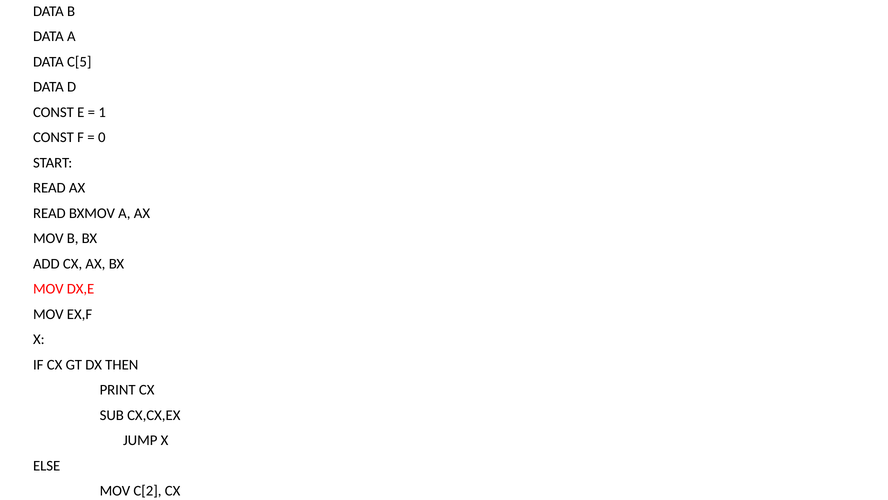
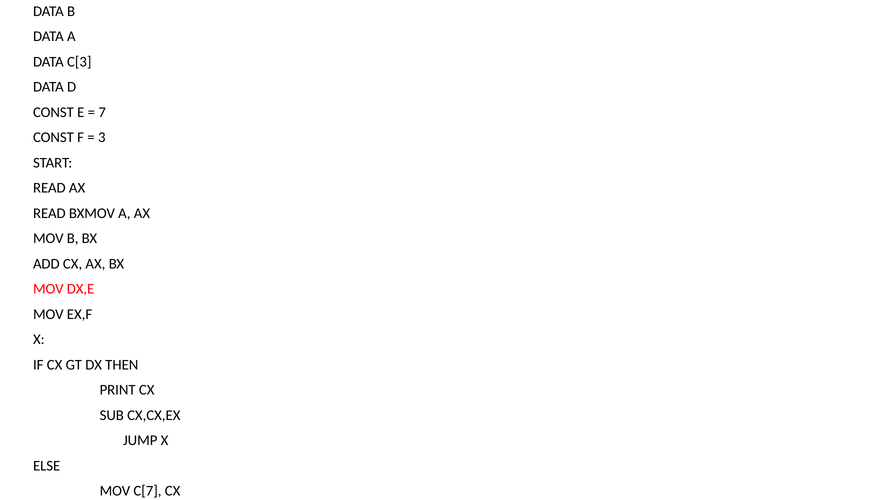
C[5: C[5 -> C[3
1: 1 -> 7
0: 0 -> 3
C[2: C[2 -> C[7
